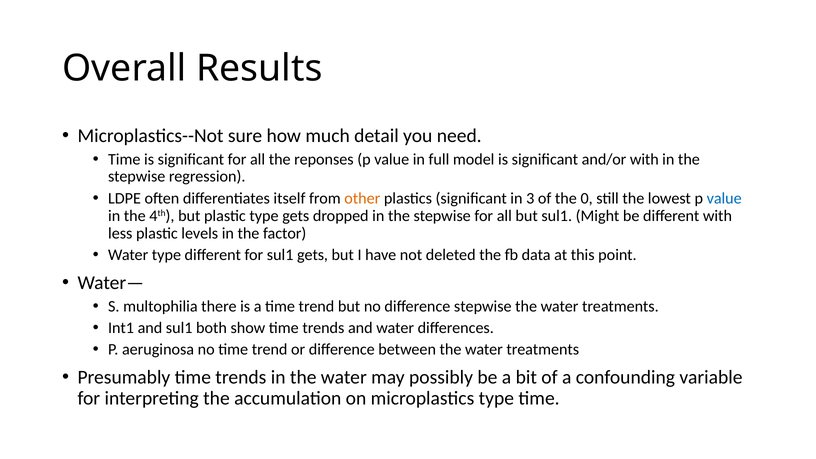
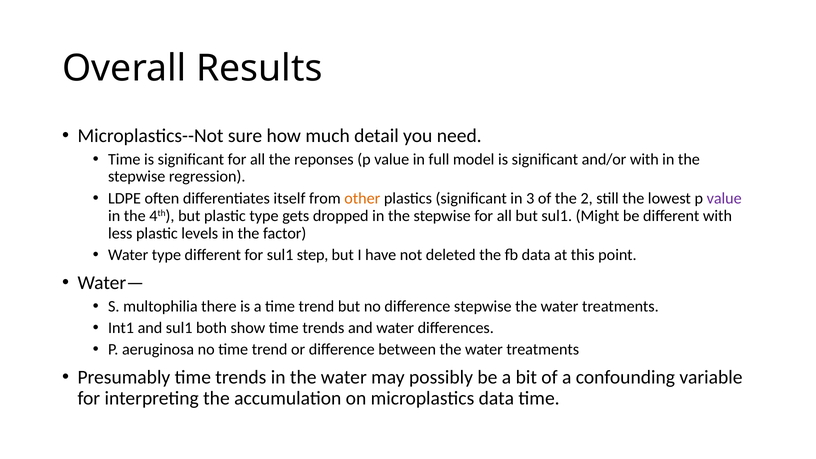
0: 0 -> 2
value at (724, 198) colour: blue -> purple
sul1 gets: gets -> step
microplastics type: type -> data
